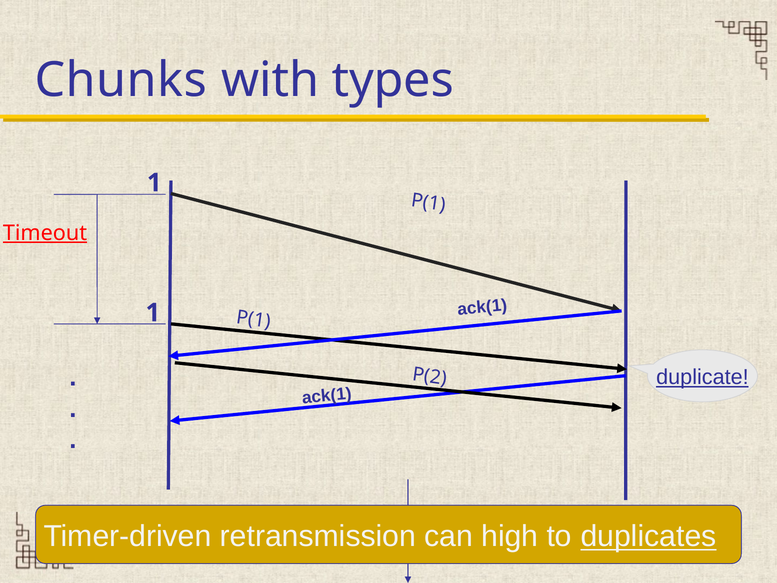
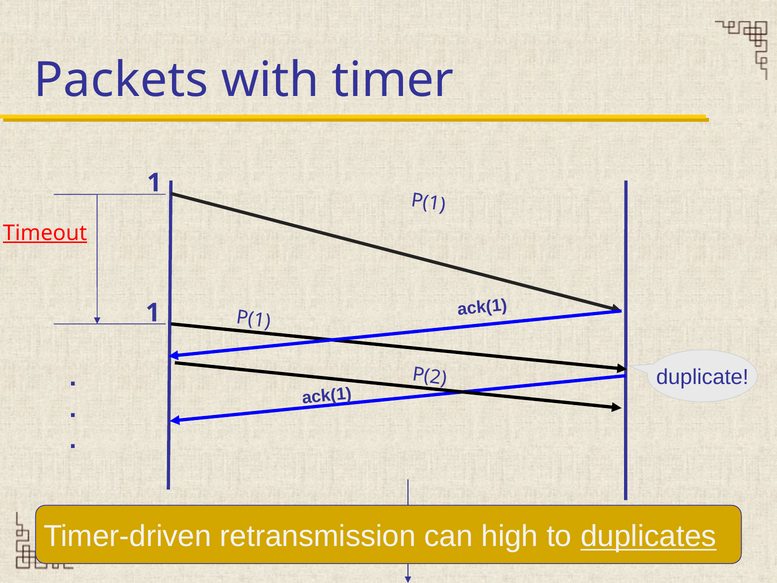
Chunks: Chunks -> Packets
types: types -> timer
duplicate underline: present -> none
